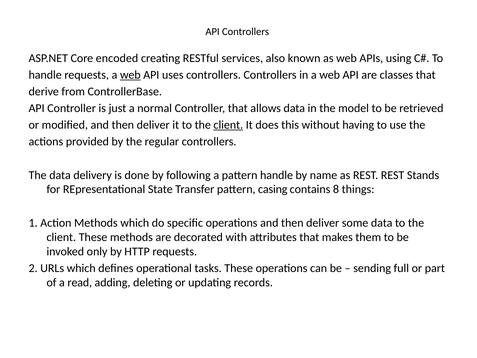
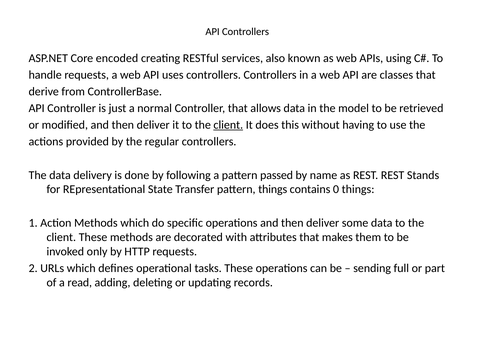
web at (130, 75) underline: present -> none
pattern handle: handle -> passed
pattern casing: casing -> things
8: 8 -> 0
